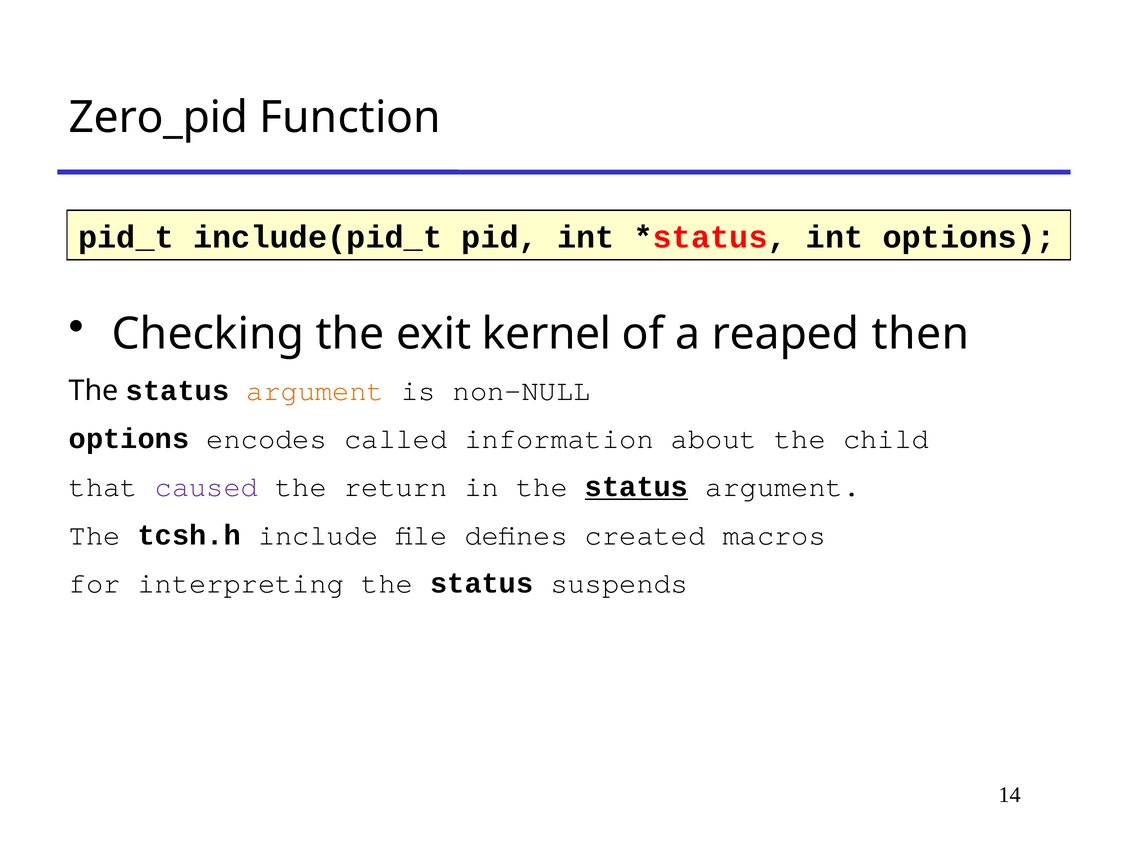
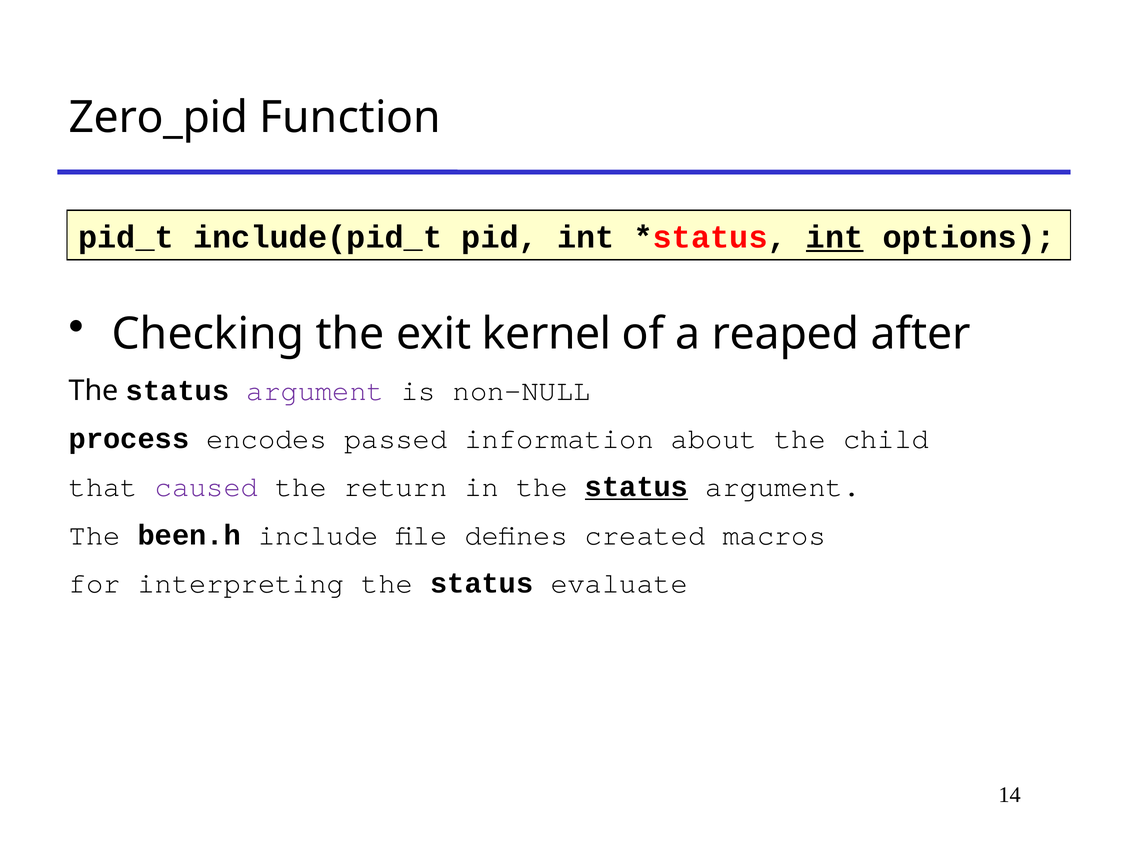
int at (835, 237) underline: none -> present
then: then -> after
argument at (315, 391) colour: orange -> purple
options at (129, 439): options -> process
called: called -> passed
tcsh.h: tcsh.h -> been.h
suspends: suspends -> evaluate
